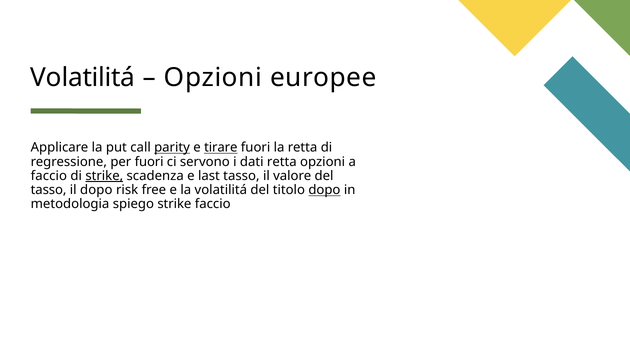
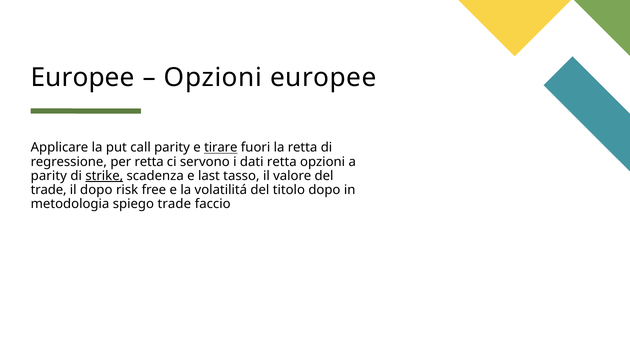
Volatilitá at (83, 78): Volatilitá -> Europee
parity at (172, 148) underline: present -> none
per fuori: fuori -> retta
faccio at (49, 176): faccio -> parity
tasso at (49, 190): tasso -> trade
dopo at (324, 190) underline: present -> none
spiego strike: strike -> trade
